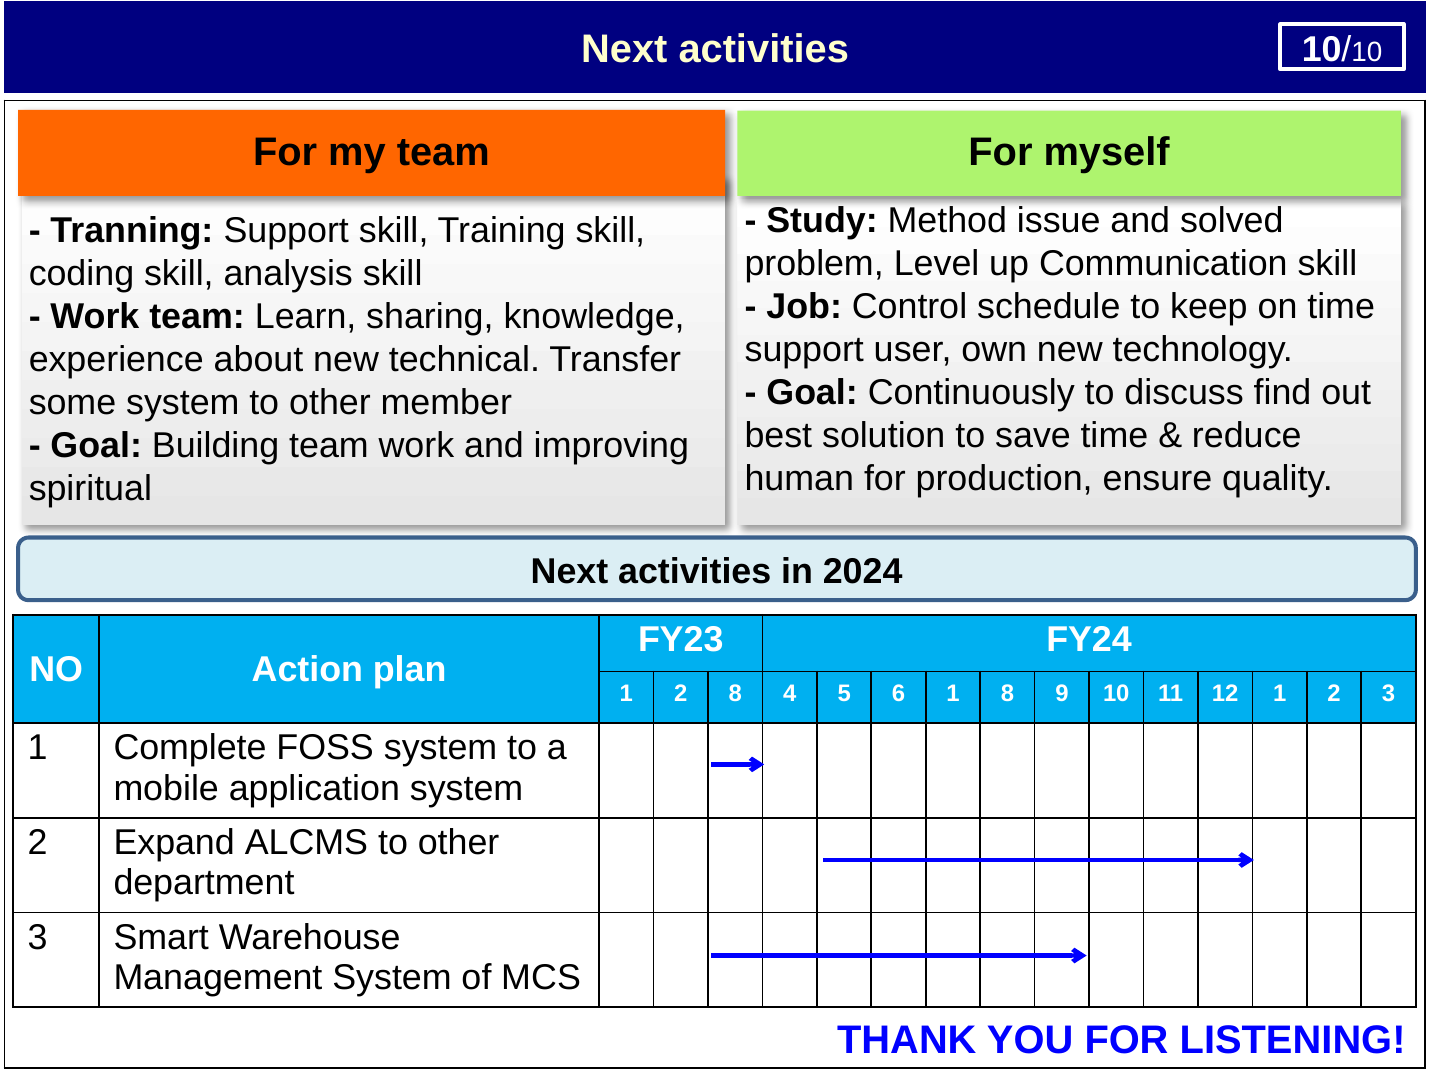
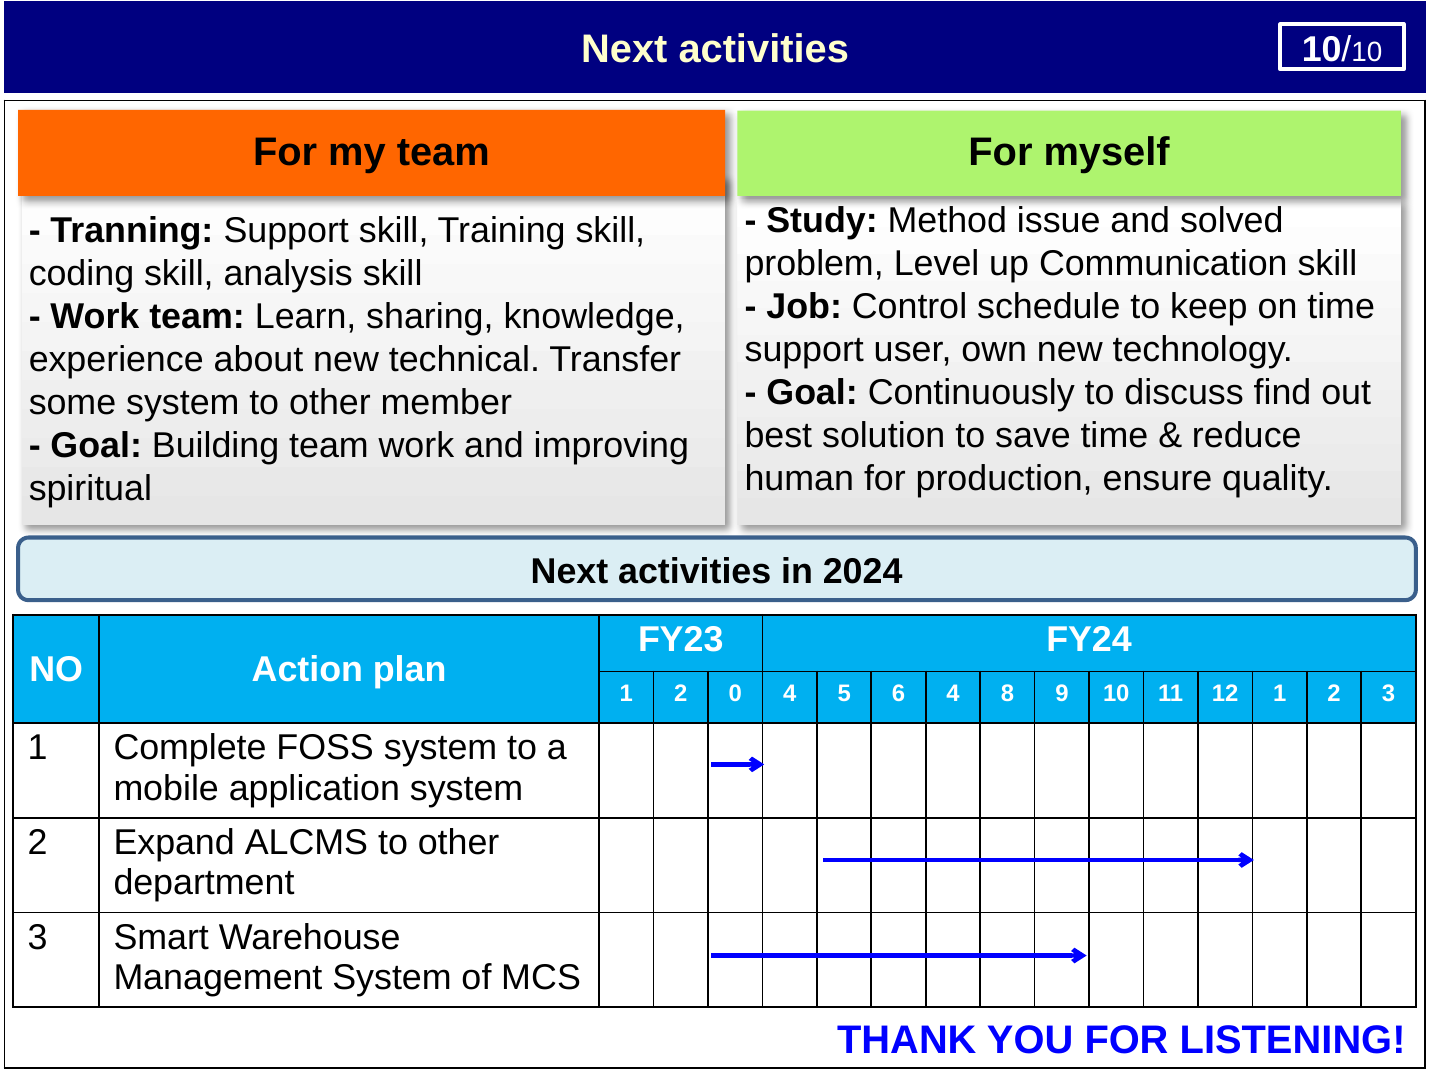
2 8: 8 -> 0
6 1: 1 -> 4
